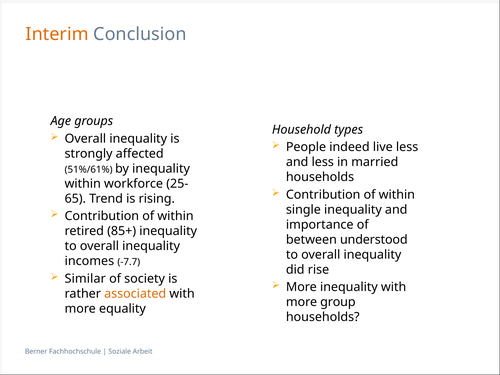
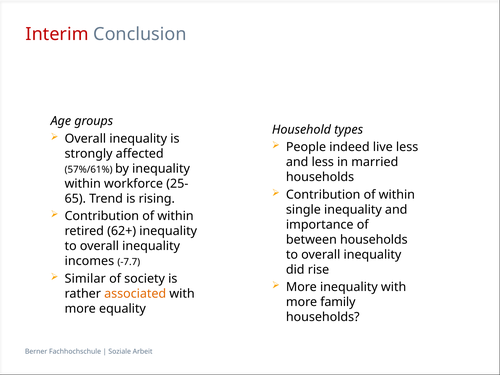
Interim colour: orange -> red
51%/61%: 51%/61% -> 57%/61%
85+: 85+ -> 62+
between understood: understood -> households
group: group -> family
